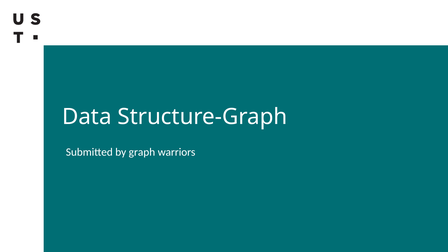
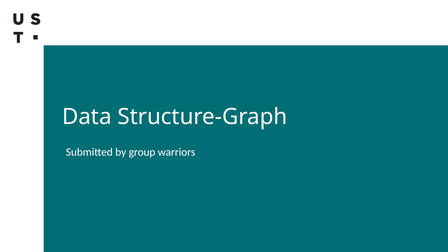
graph: graph -> group
